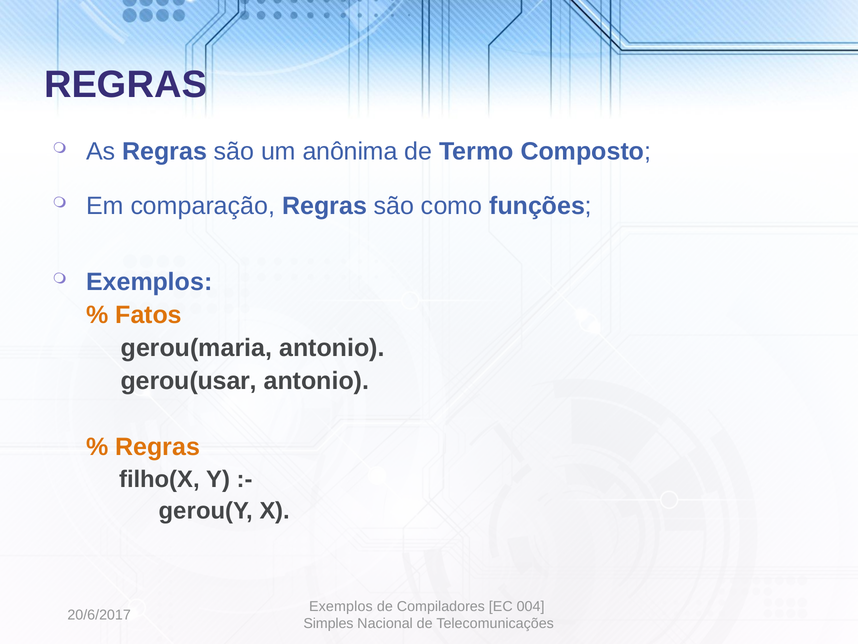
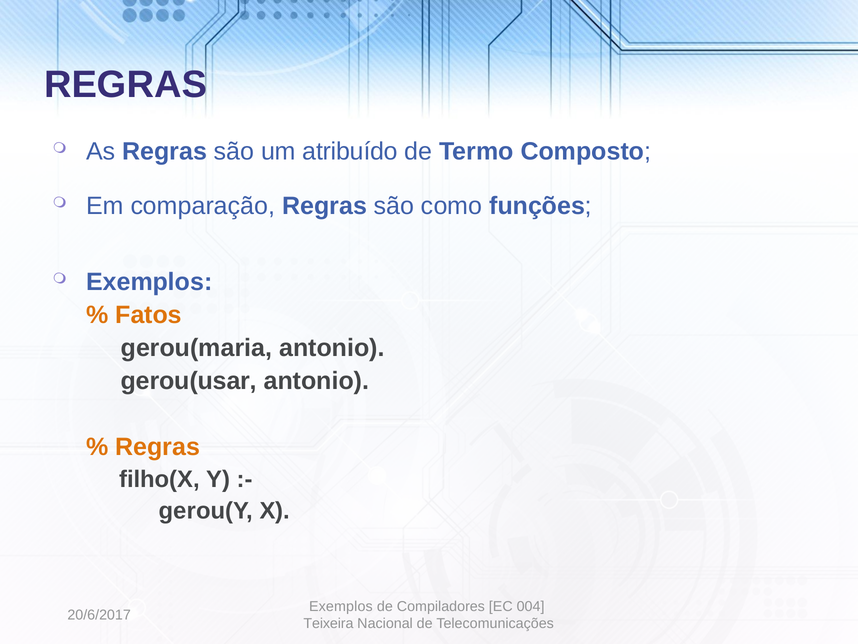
anônima: anônima -> atribuído
Simples: Simples -> Teixeira
